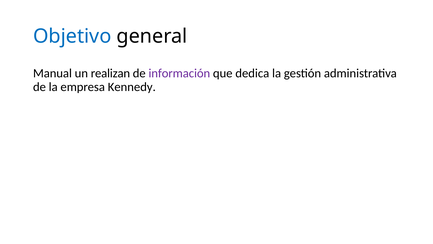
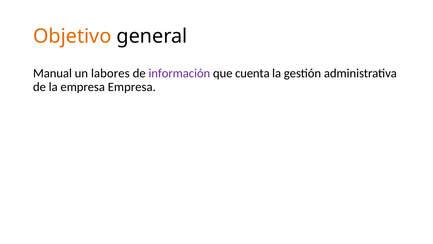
Objetivo colour: blue -> orange
realizan: realizan -> labores
dedica: dedica -> cuenta
empresa Kennedy: Kennedy -> Empresa
